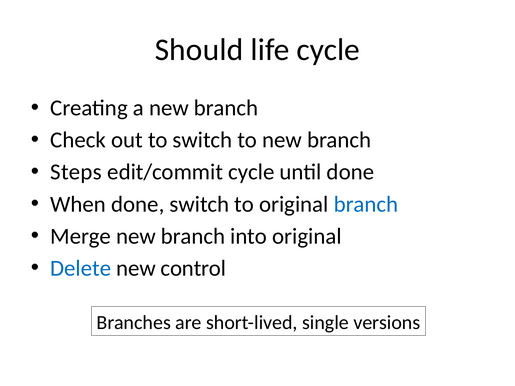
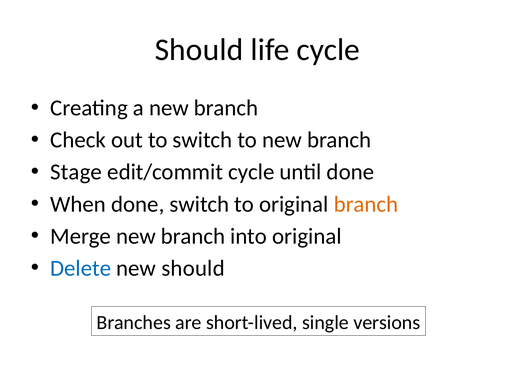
Steps: Steps -> Stage
branch at (366, 204) colour: blue -> orange
new control: control -> should
